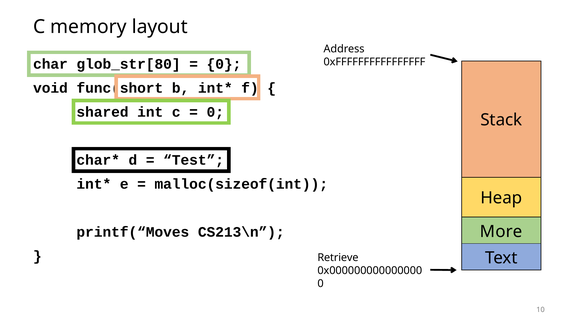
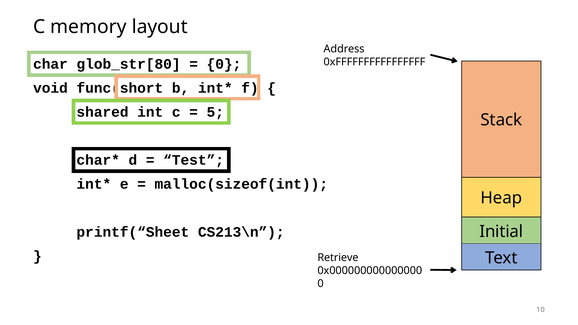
0 at (215, 112): 0 -> 5
printf(“Moves: printf(“Moves -> printf(“Sheet
More: More -> Initial
